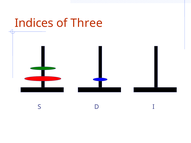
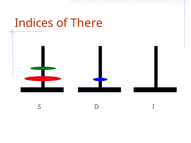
Three: Three -> There
